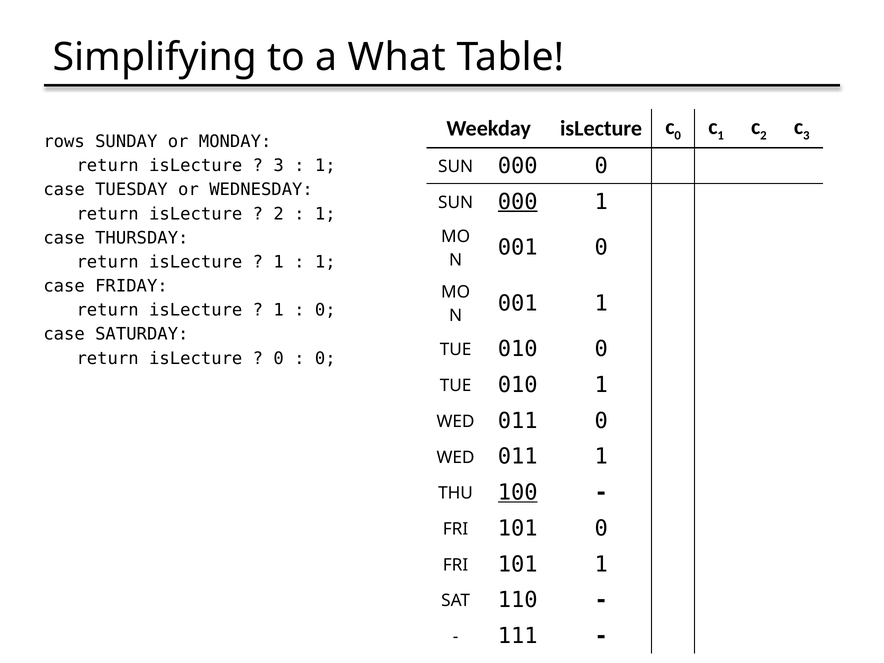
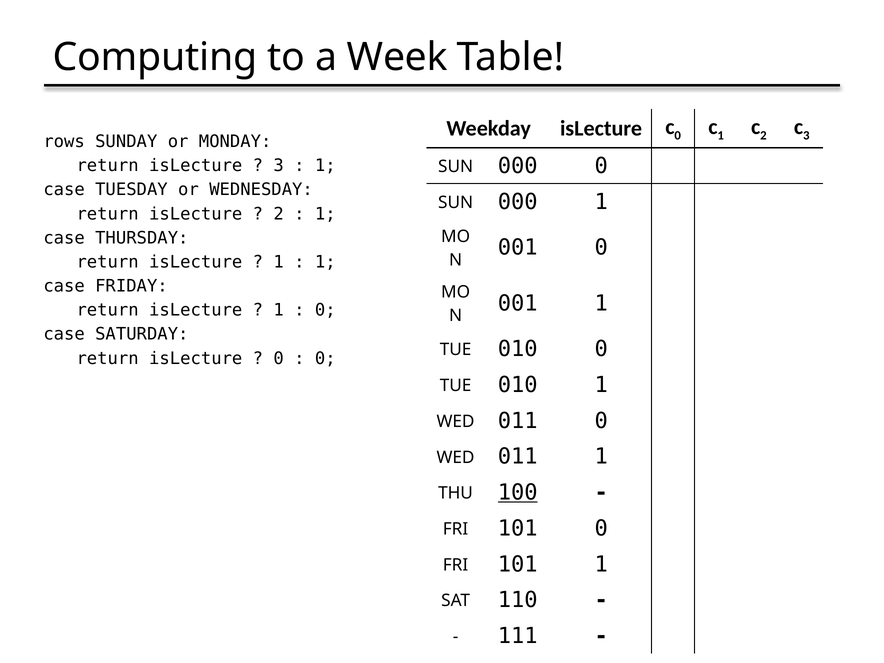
Simplifying: Simplifying -> Computing
What: What -> Week
000 at (518, 202) underline: present -> none
